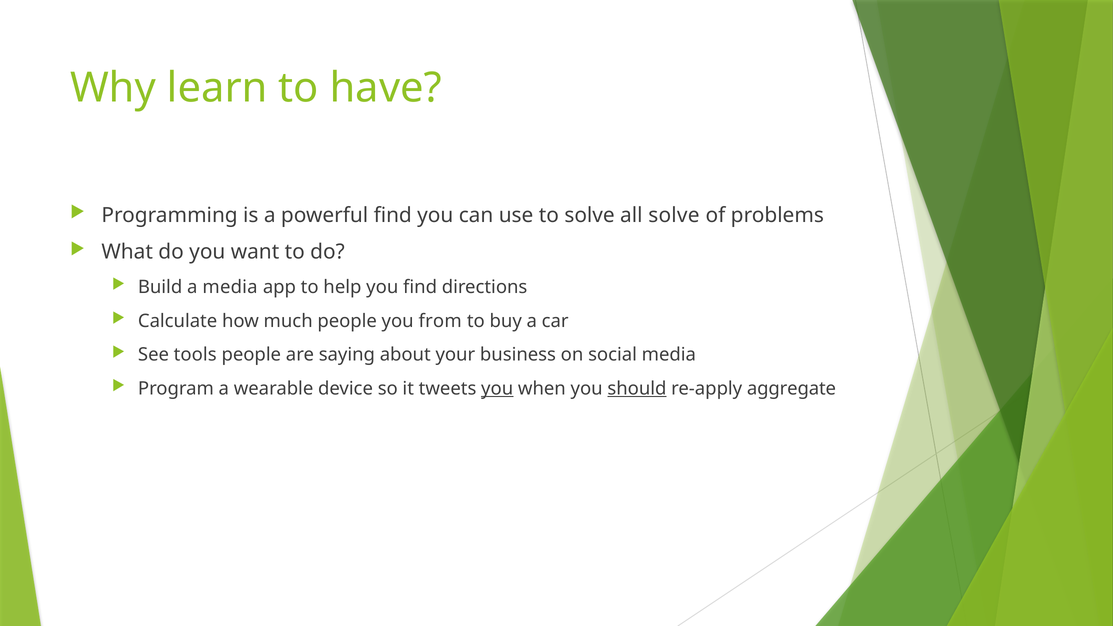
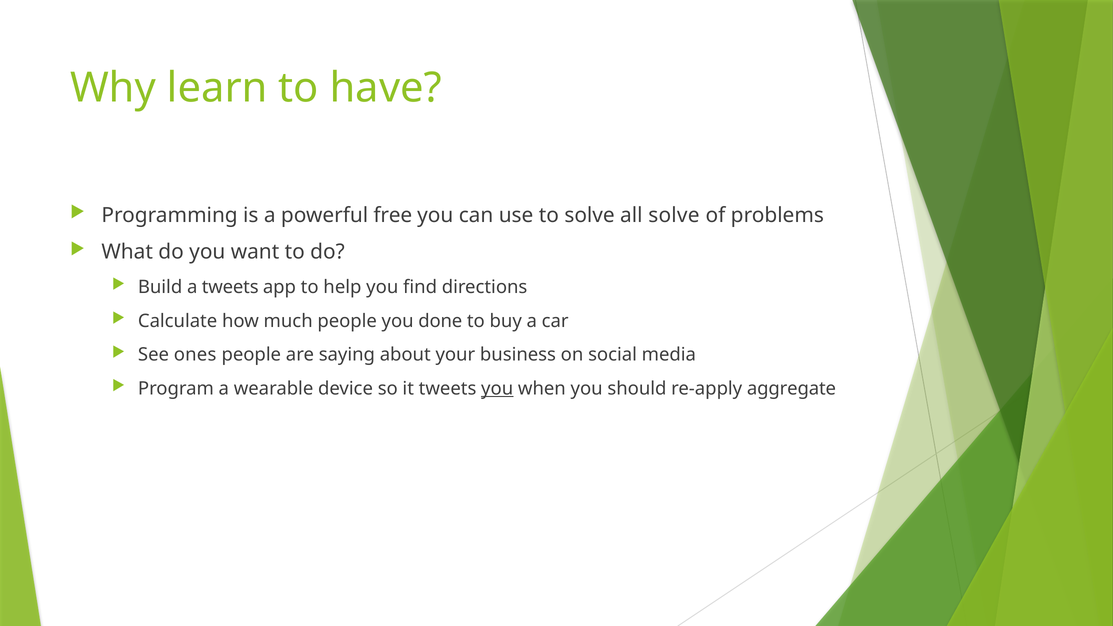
powerful find: find -> free
a media: media -> tweets
from: from -> done
tools: tools -> ones
should underline: present -> none
